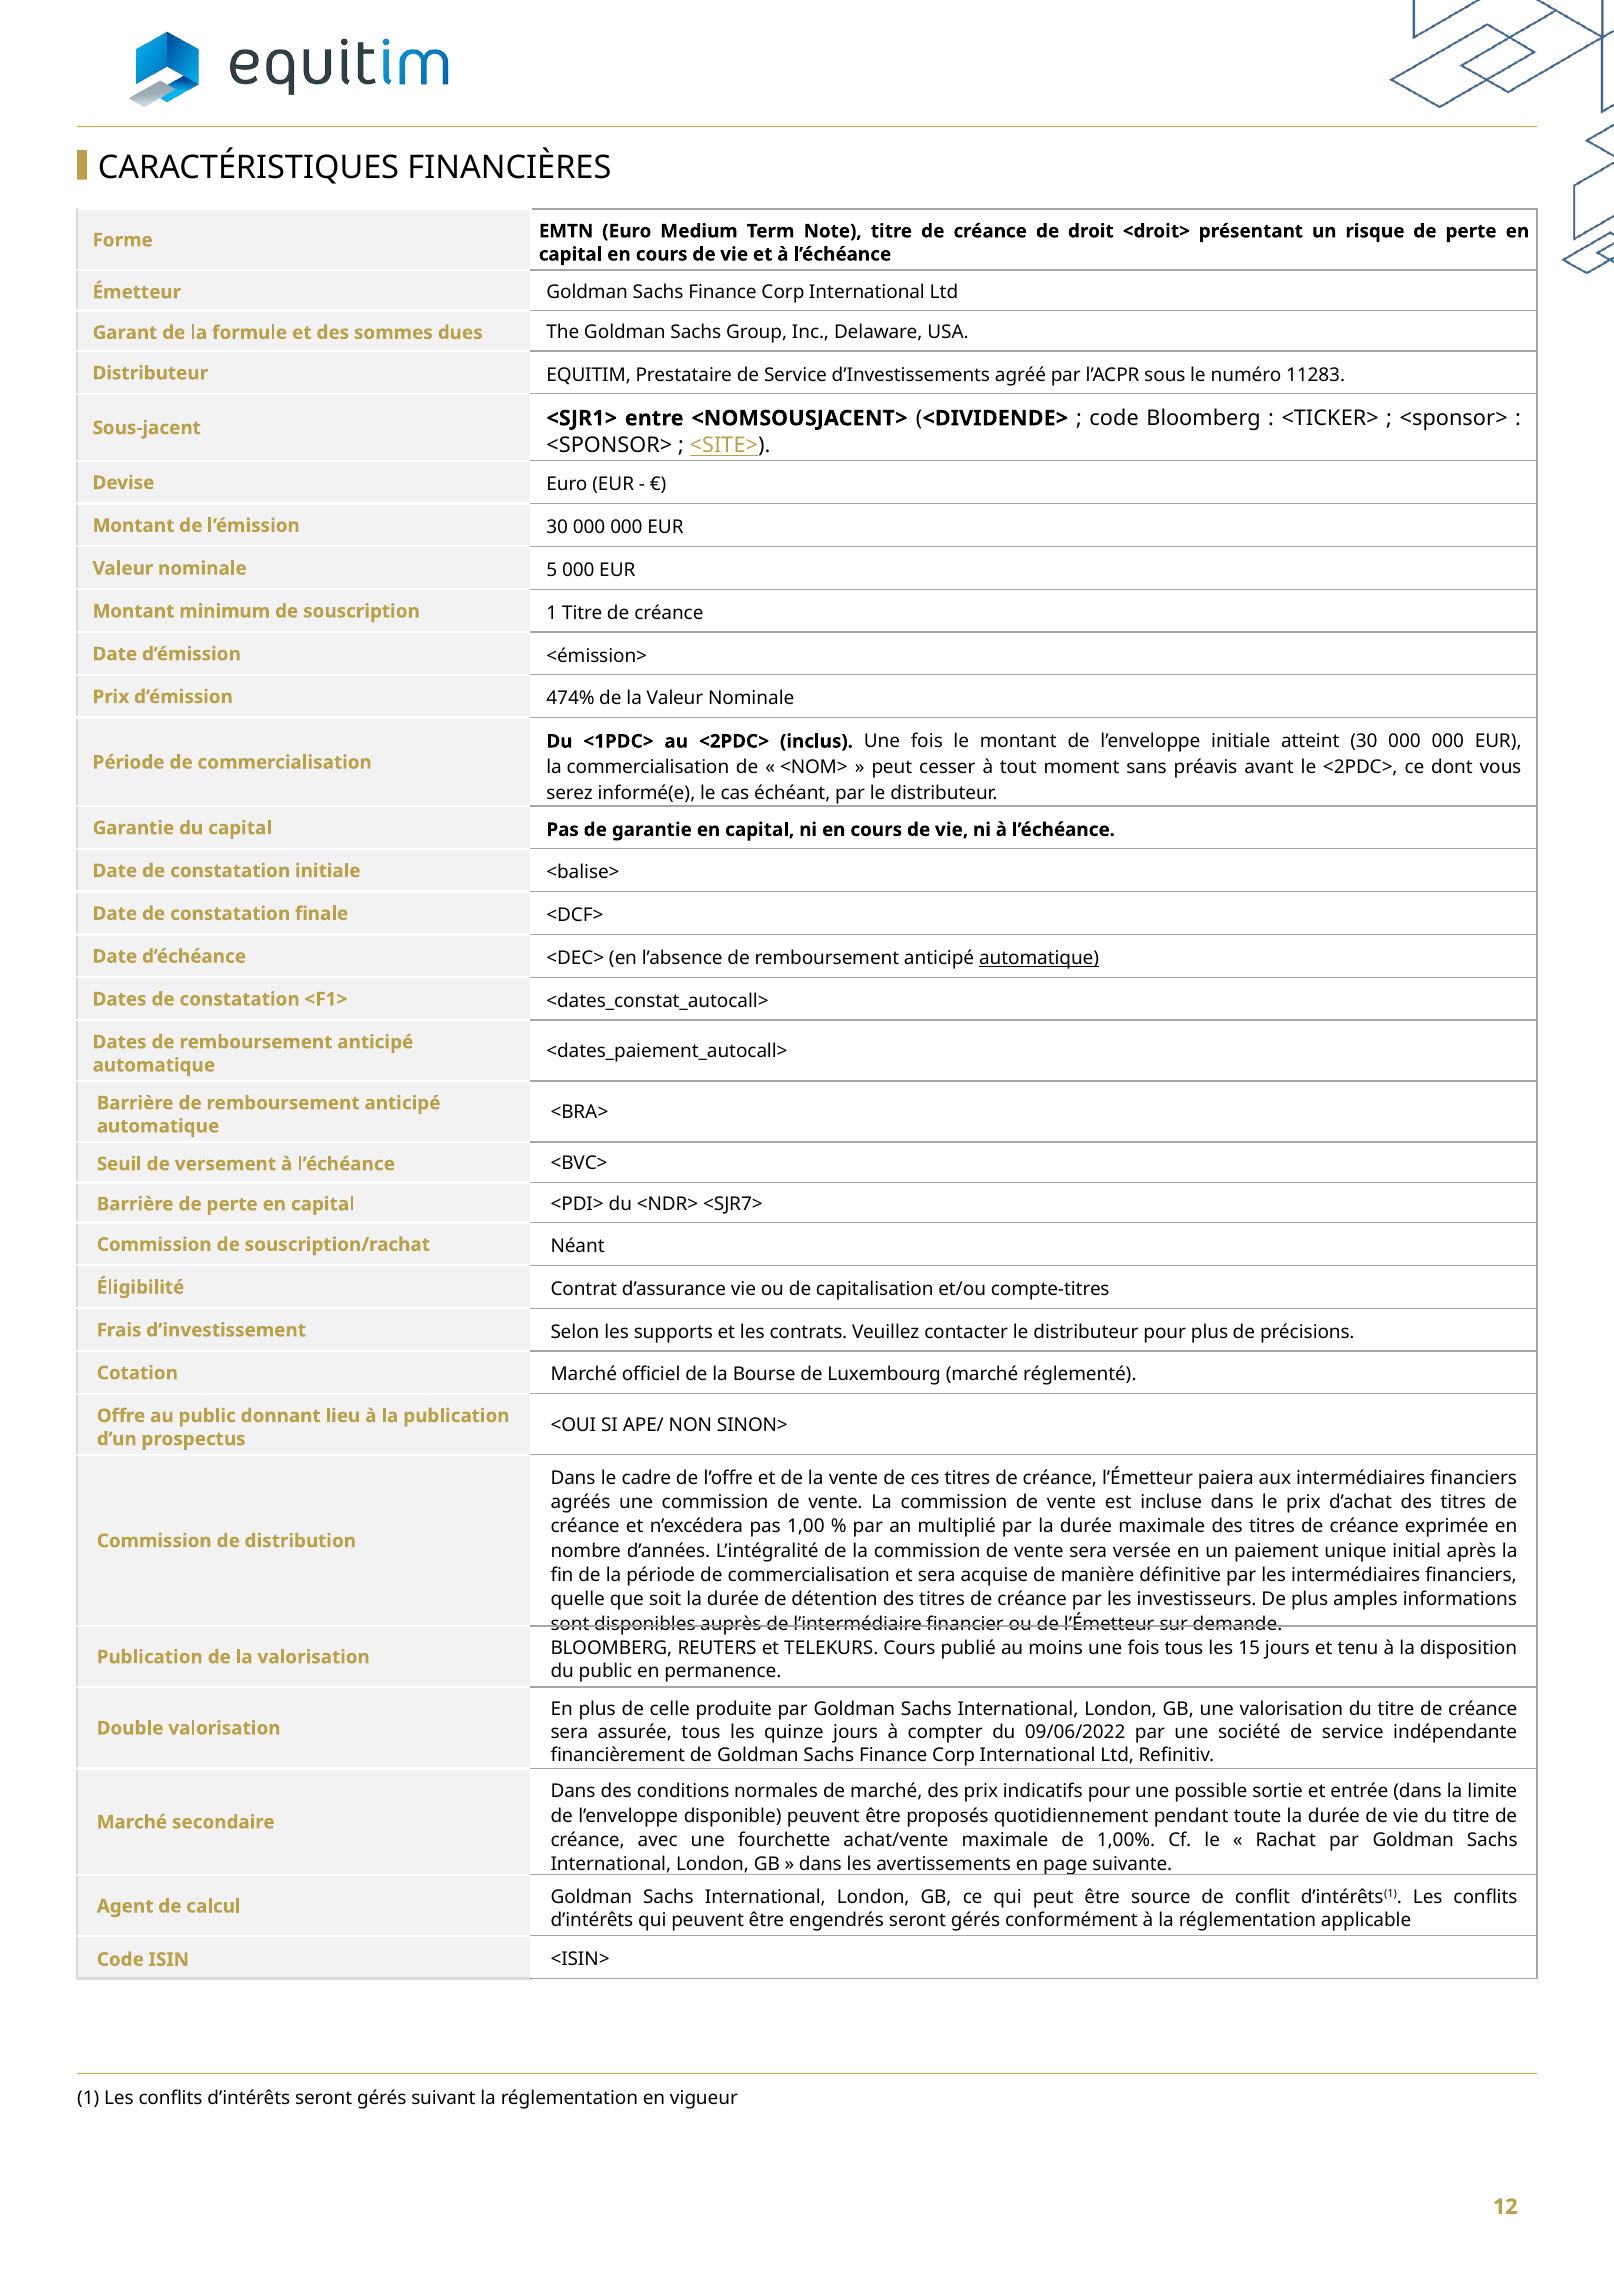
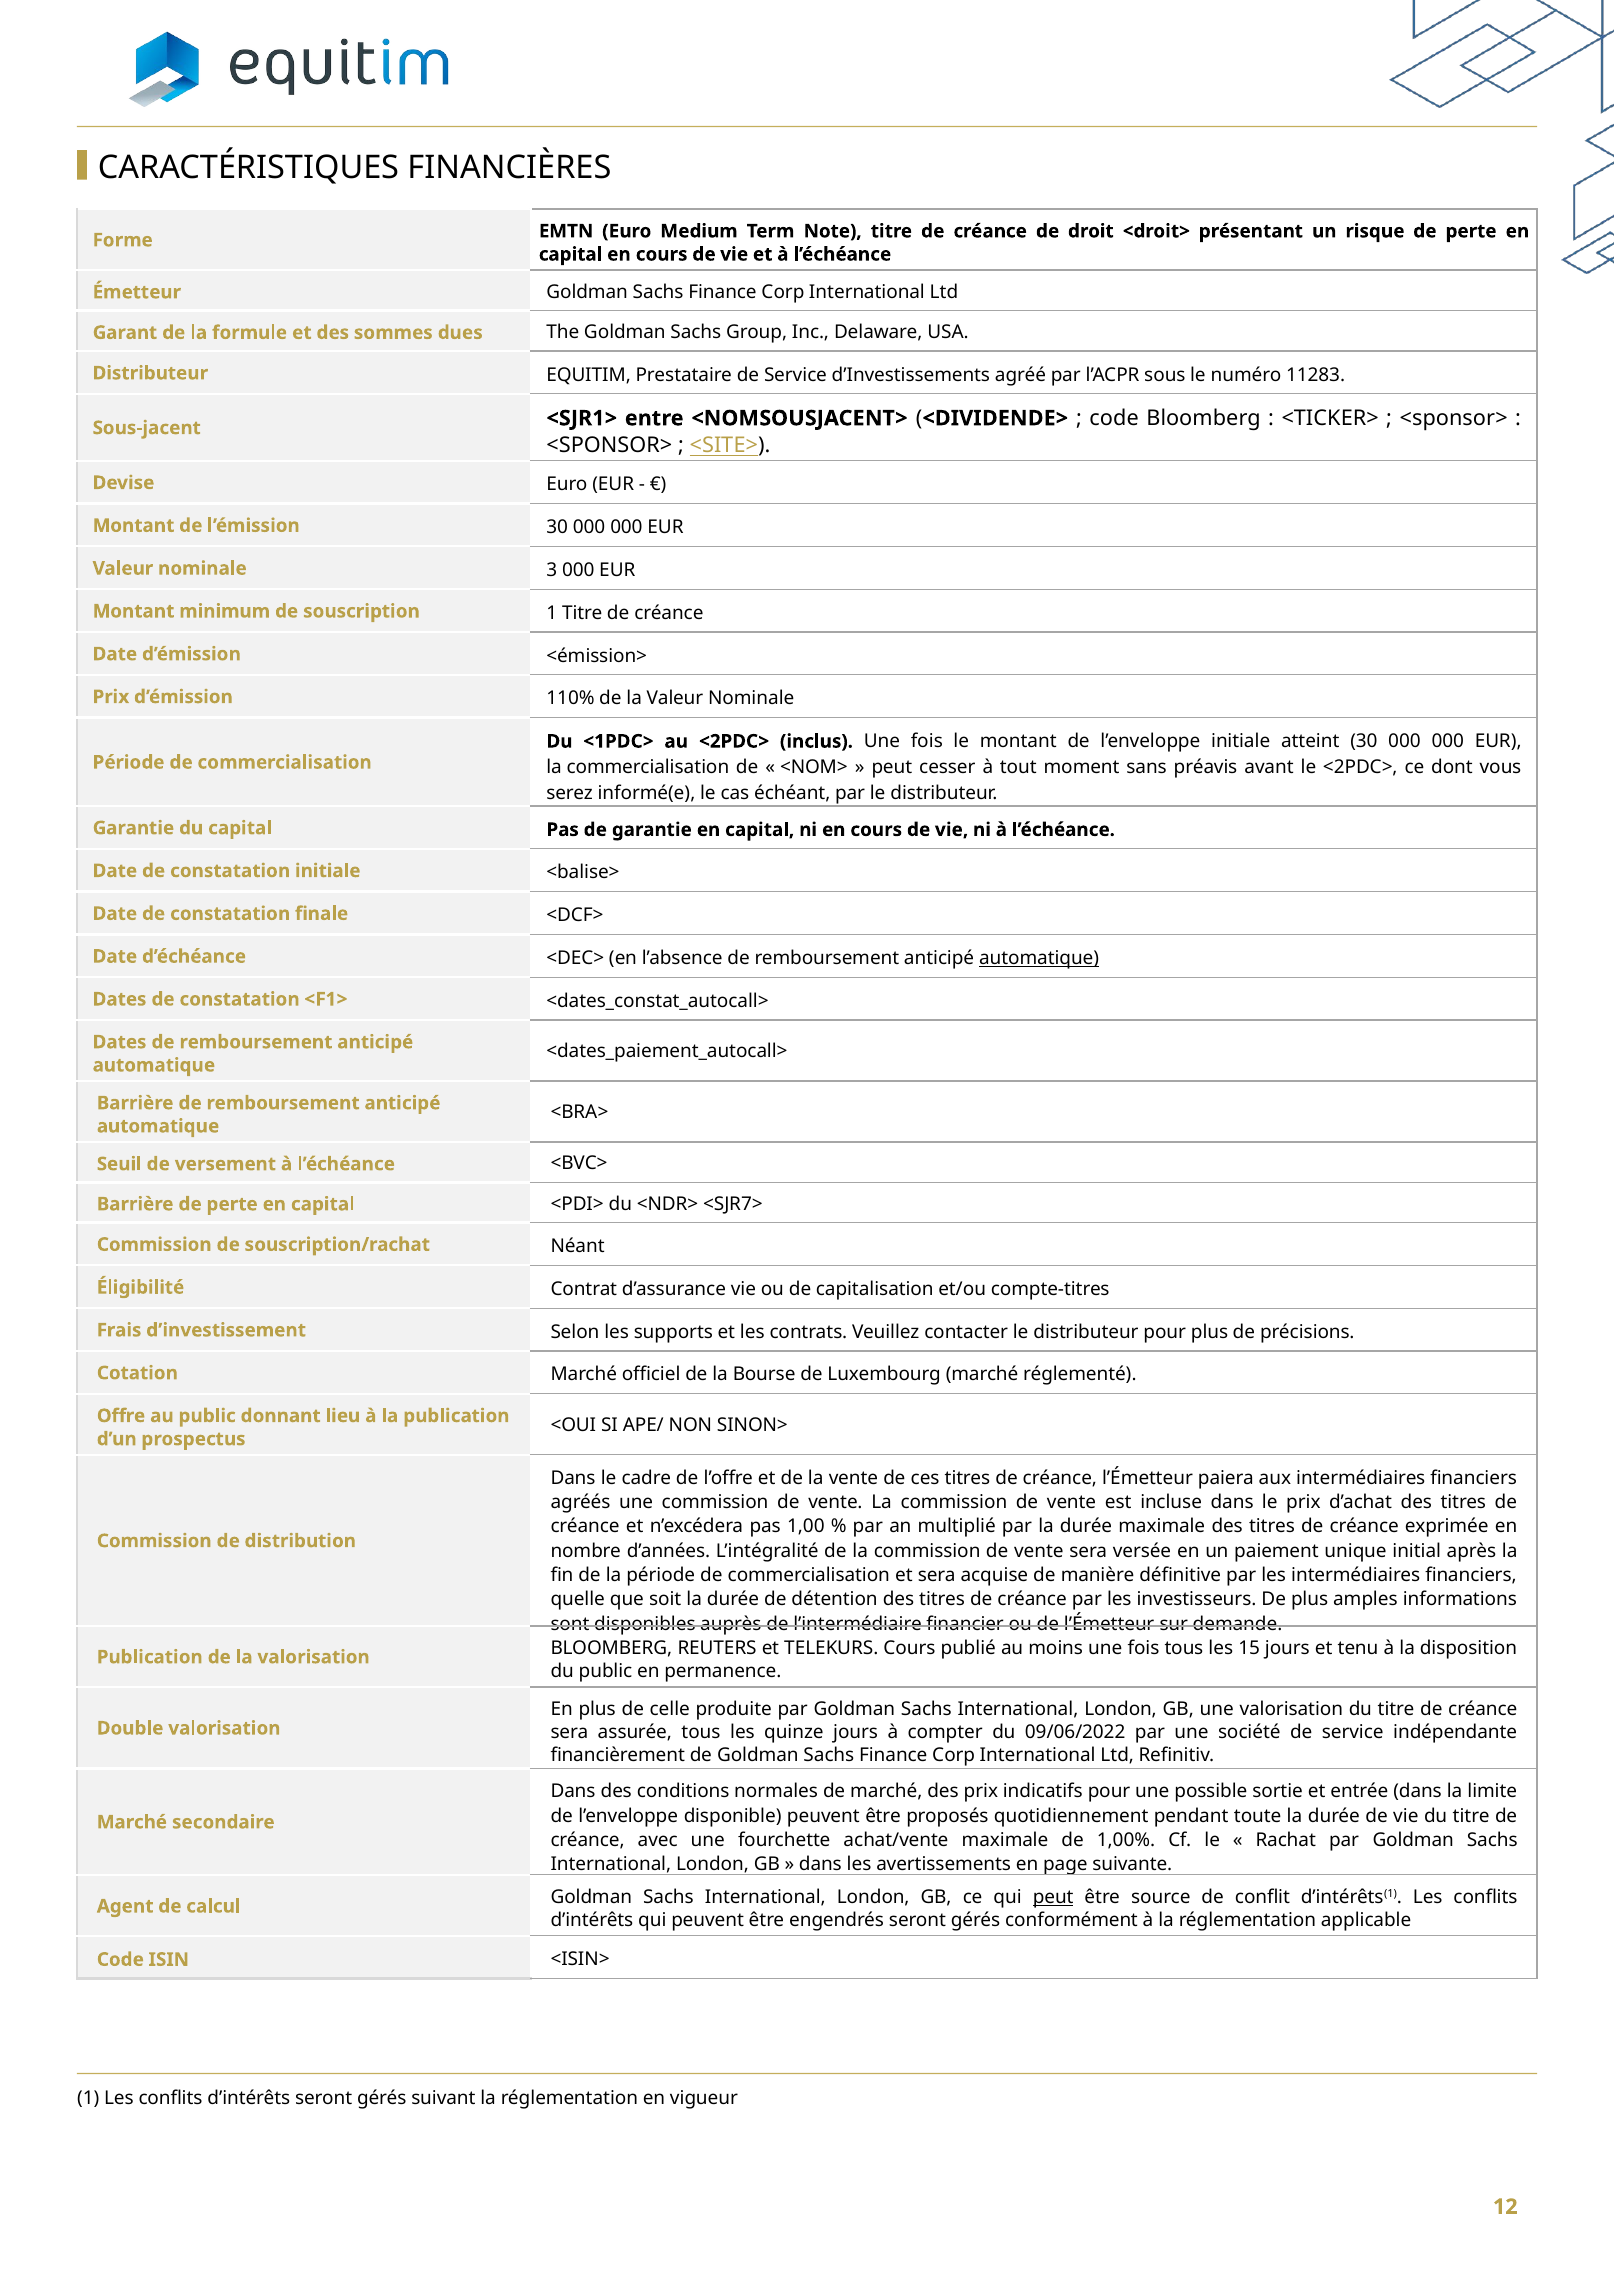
5: 5 -> 3
474%: 474% -> 110%
peut at (1053, 1897) underline: none -> present
